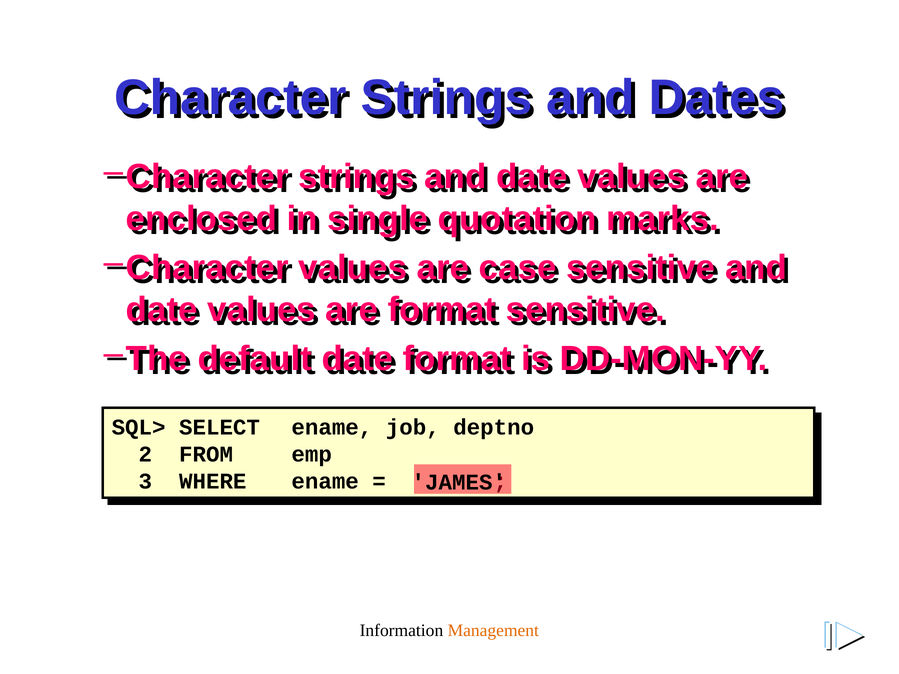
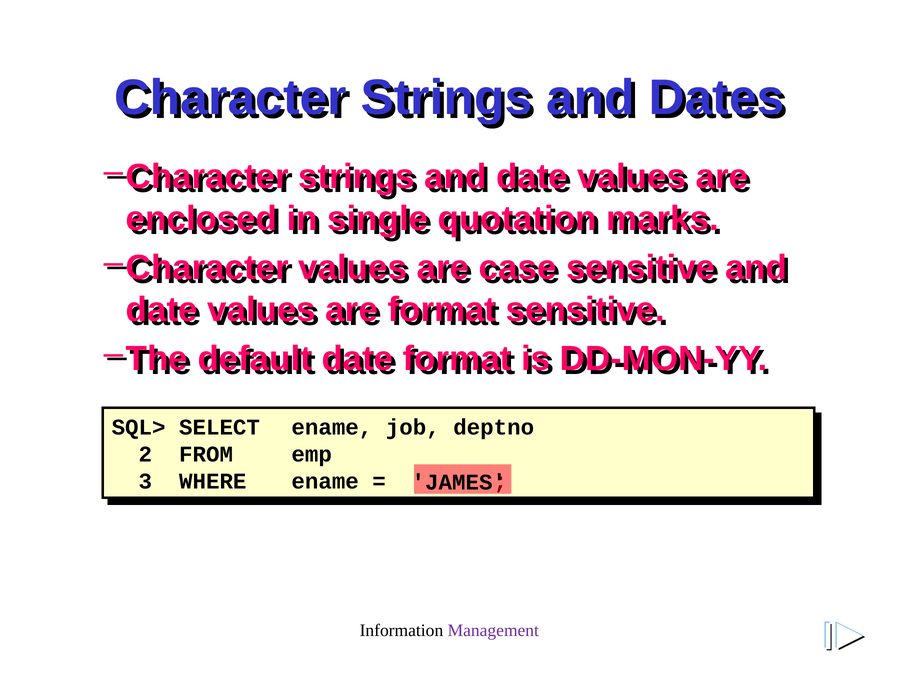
Management colour: orange -> purple
